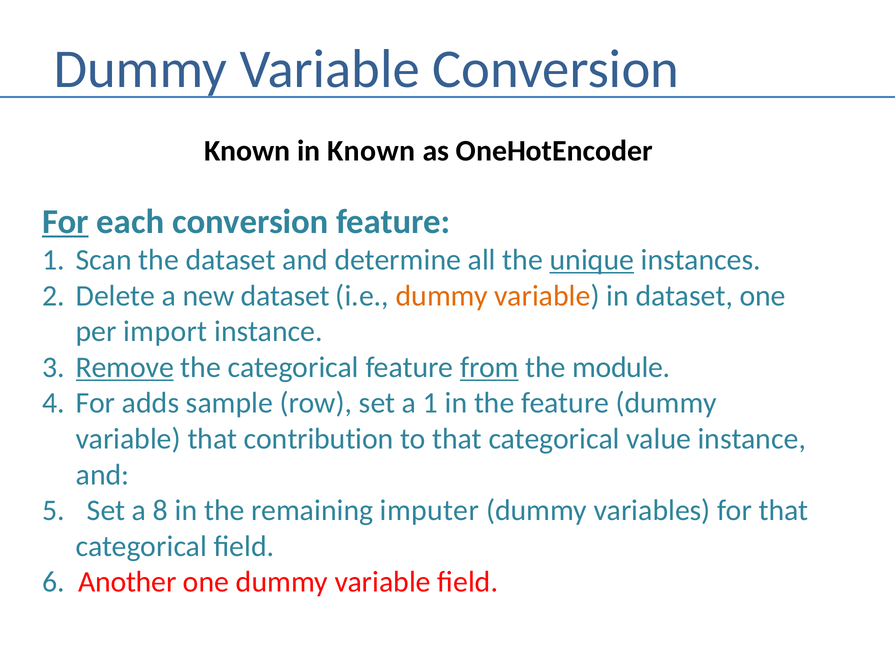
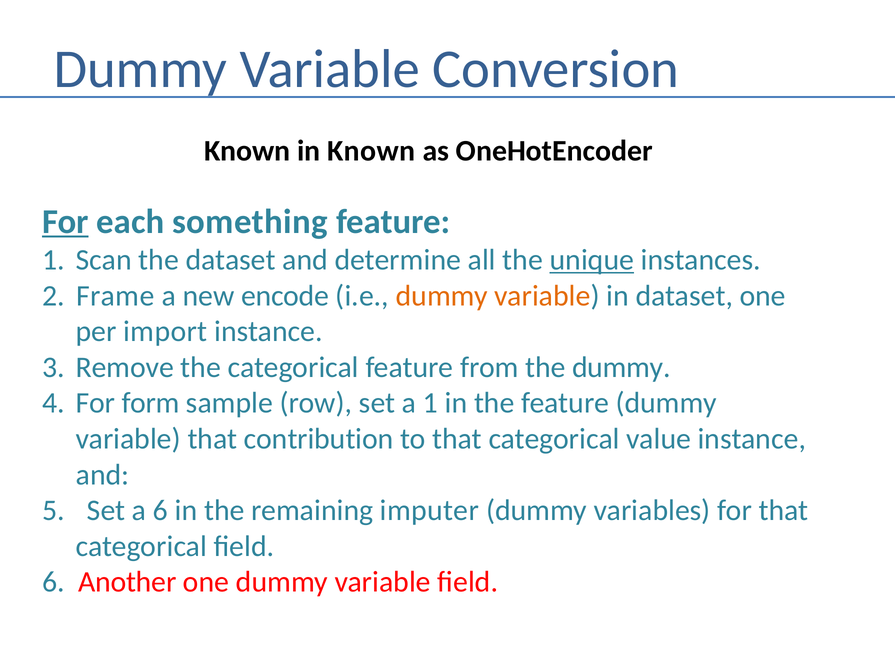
each conversion: conversion -> something
Delete: Delete -> Frame
new dataset: dataset -> encode
Remove underline: present -> none
from underline: present -> none
the module: module -> dummy
adds: adds -> form
a 8: 8 -> 6
